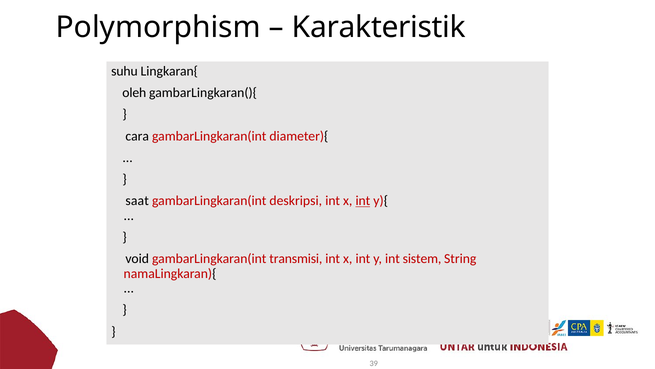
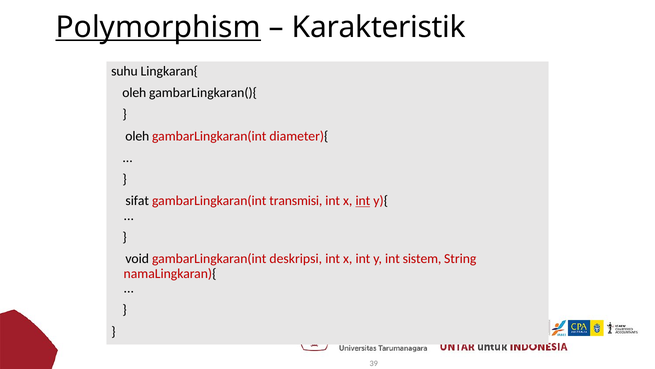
Polymorphism underline: none -> present
cara at (137, 136): cara -> oleh
saat: saat -> sifat
deskripsi: deskripsi -> transmisi
transmisi: transmisi -> deskripsi
